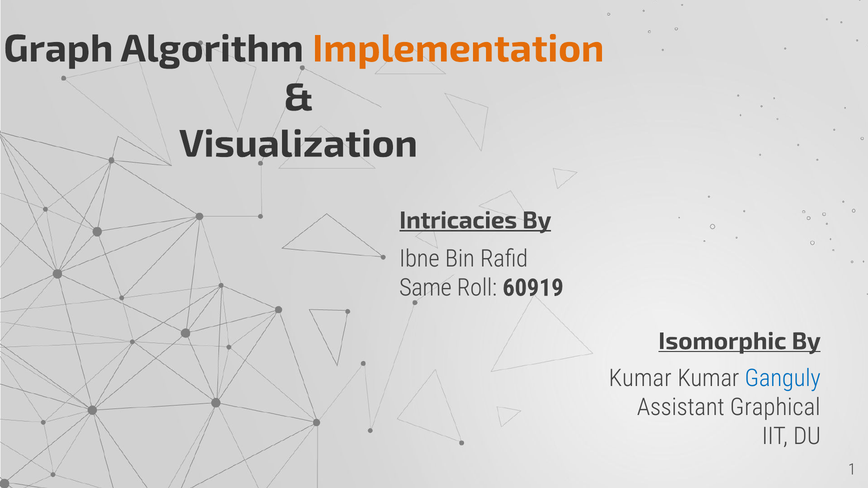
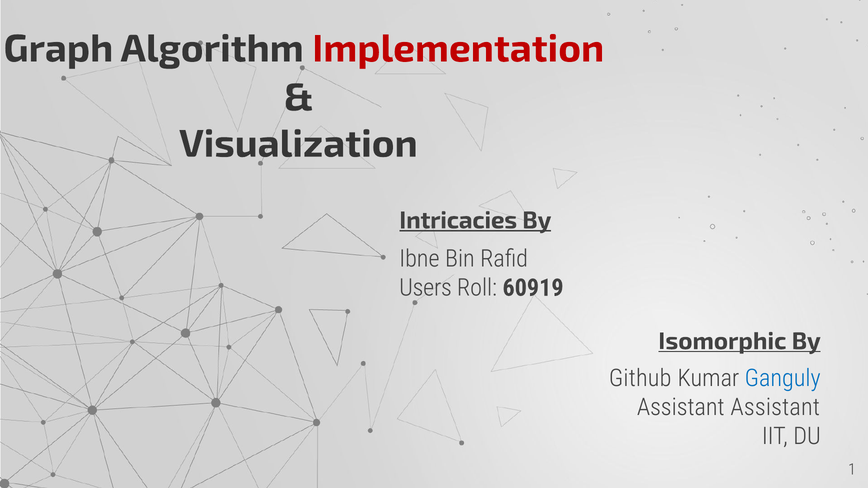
Implementation colour: orange -> red
Same: Same -> Users
Kumar at (640, 379): Kumar -> Github
Assistant Graphical: Graphical -> Assistant
